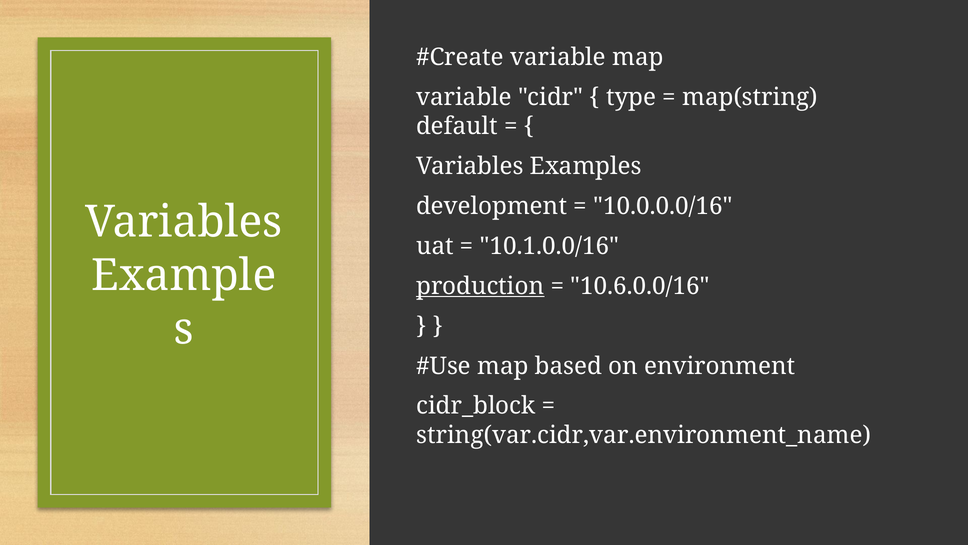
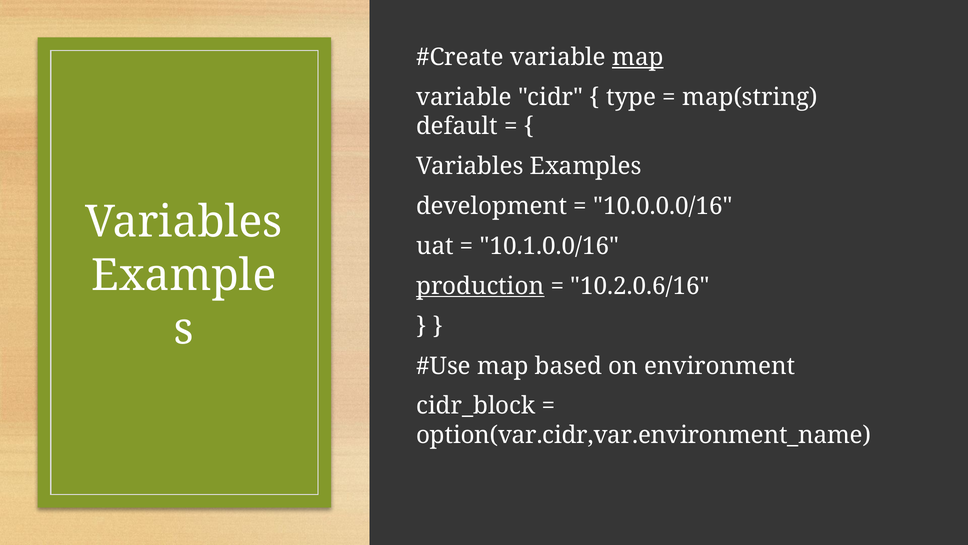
map at (638, 57) underline: none -> present
10.6.0.0/16: 10.6.0.0/16 -> 10.2.0.6/16
string(var.cidr,var.environment_name: string(var.cidr,var.environment_name -> option(var.cidr,var.environment_name
